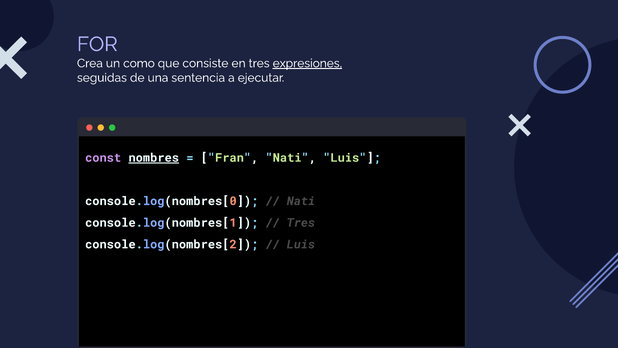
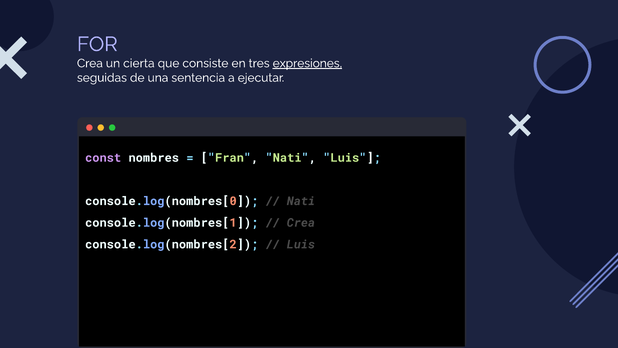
como: como -> cierta
nombres underline: present -> none
Tres at (301, 223): Tres -> Crea
